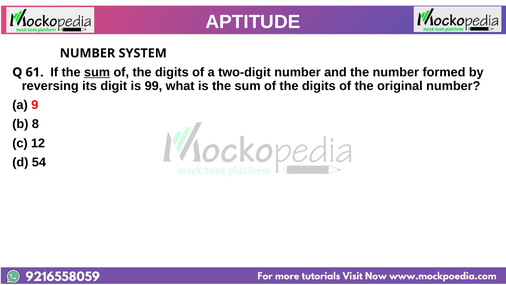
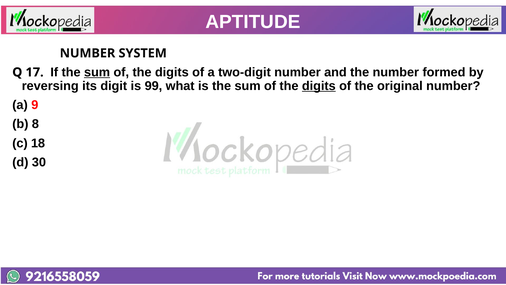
61: 61 -> 17
digits at (319, 86) underline: none -> present
12: 12 -> 18
54: 54 -> 30
